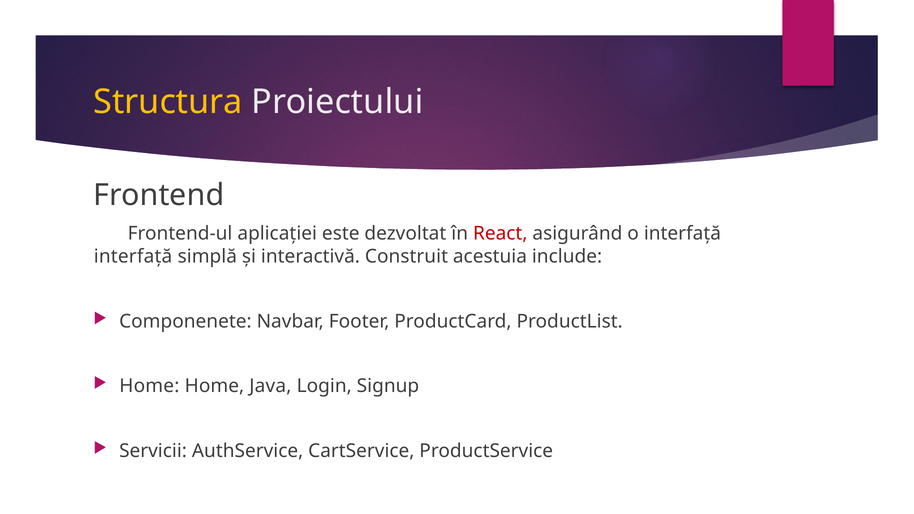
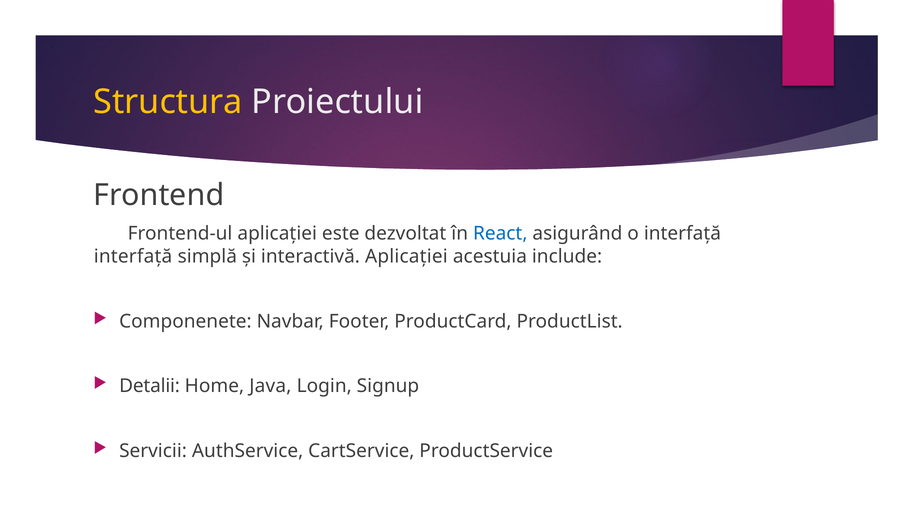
React colour: red -> blue
interactivă Construit: Construit -> Aplicației
Home at (149, 386): Home -> Detalii
